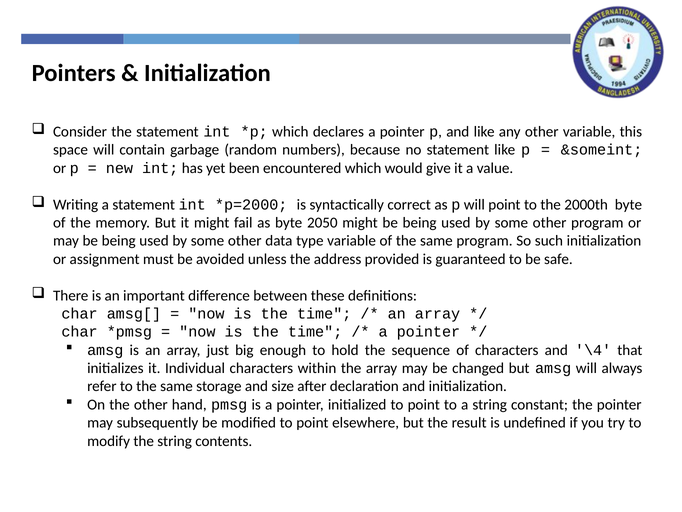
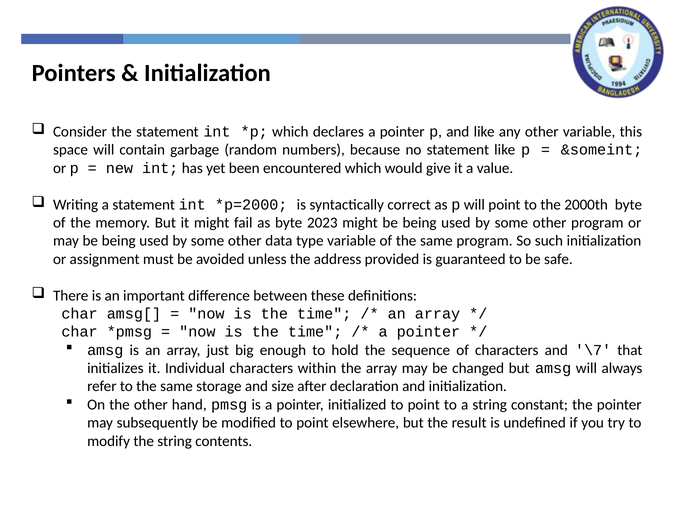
2050: 2050 -> 2023
\4: \4 -> \7
